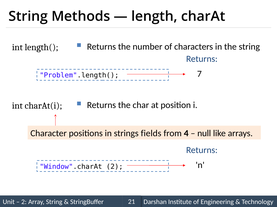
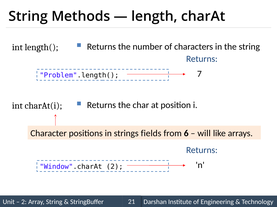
4: 4 -> 6
null: null -> will
